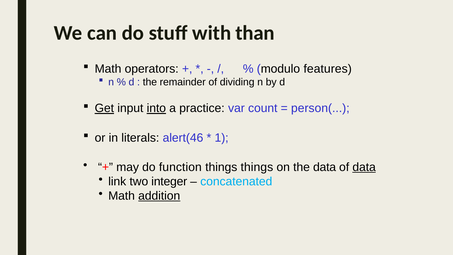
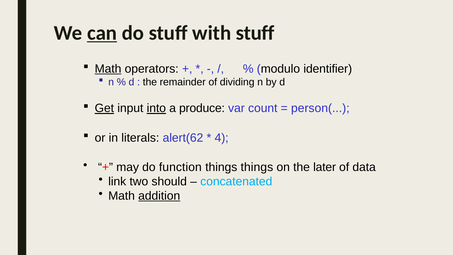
can underline: none -> present
with than: than -> stuff
Math at (108, 69) underline: none -> present
features: features -> identifier
practice: practice -> produce
alert(46: alert(46 -> alert(62
1: 1 -> 4
the data: data -> later
data at (364, 167) underline: present -> none
integer: integer -> should
